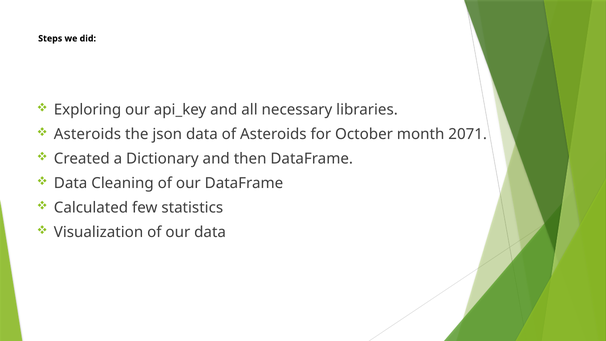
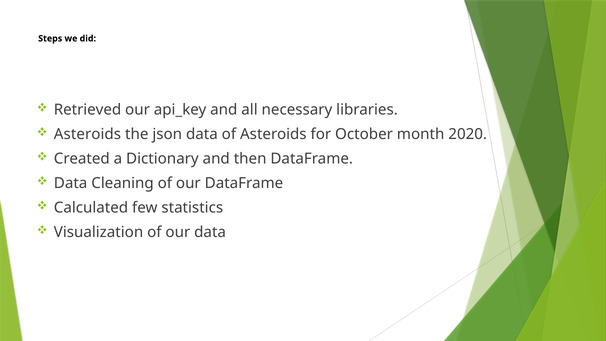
Exploring: Exploring -> Retrieved
2071: 2071 -> 2020
